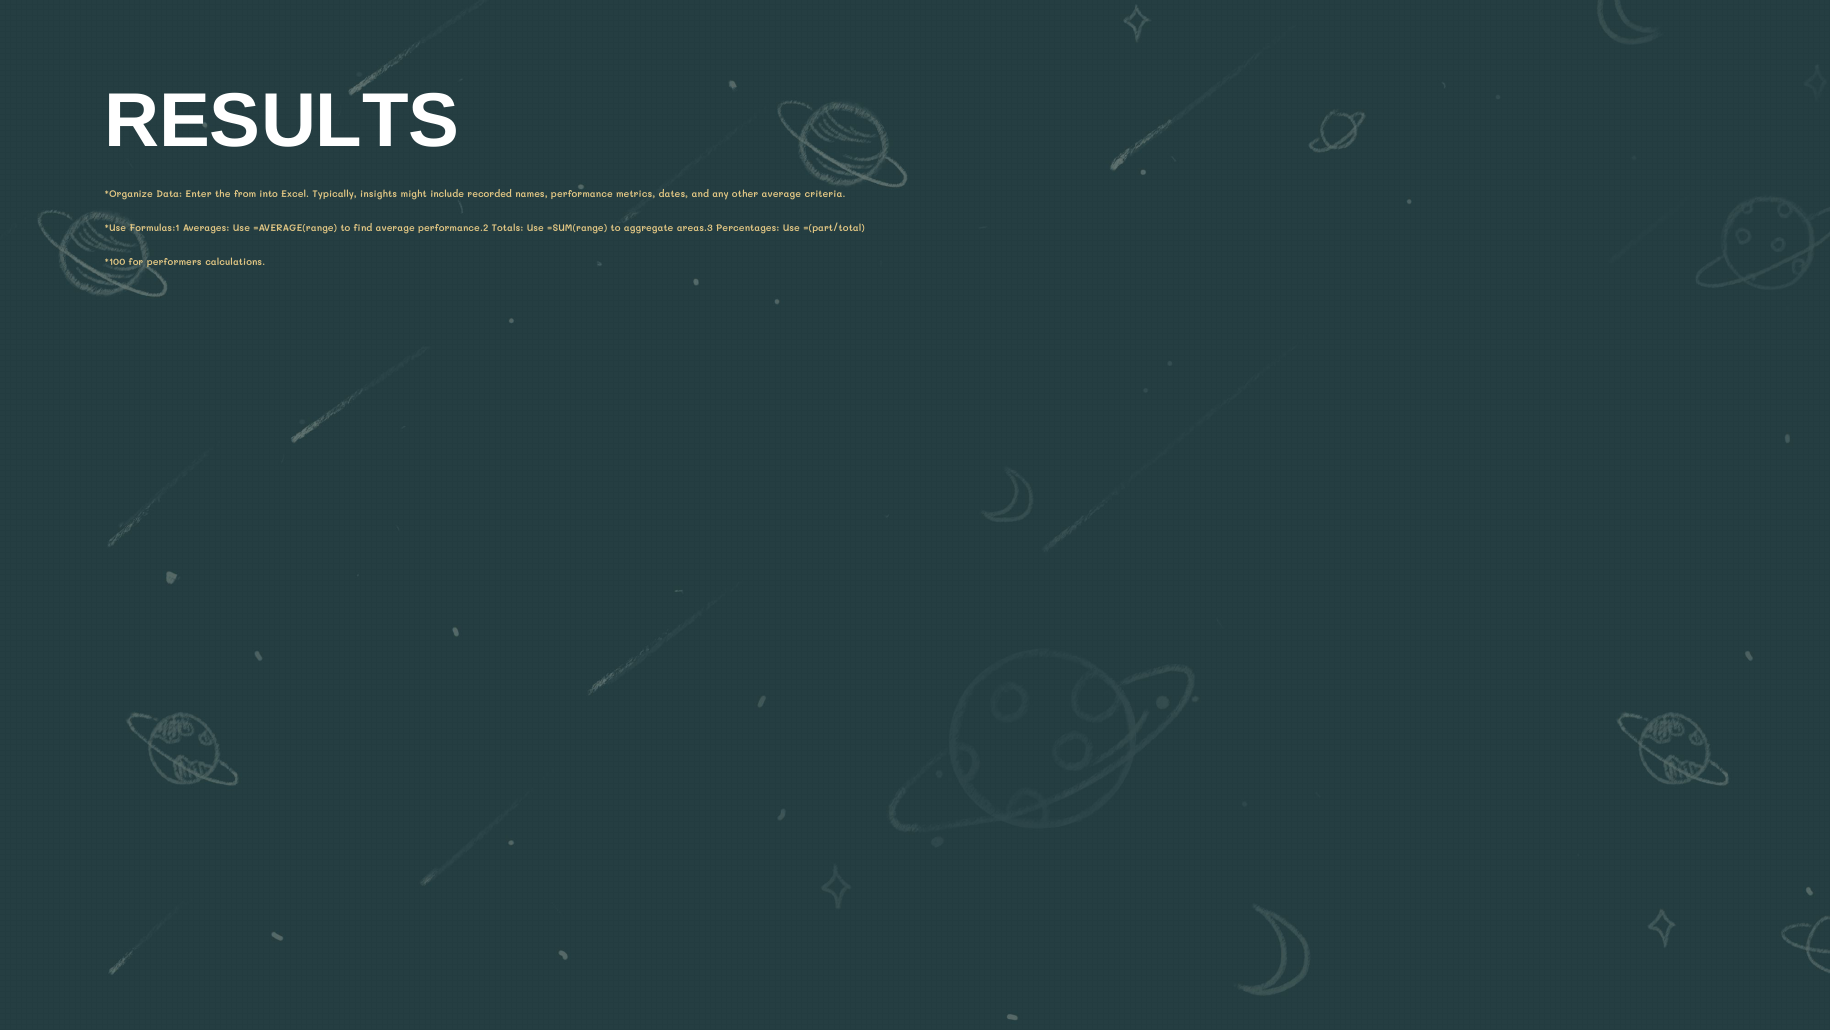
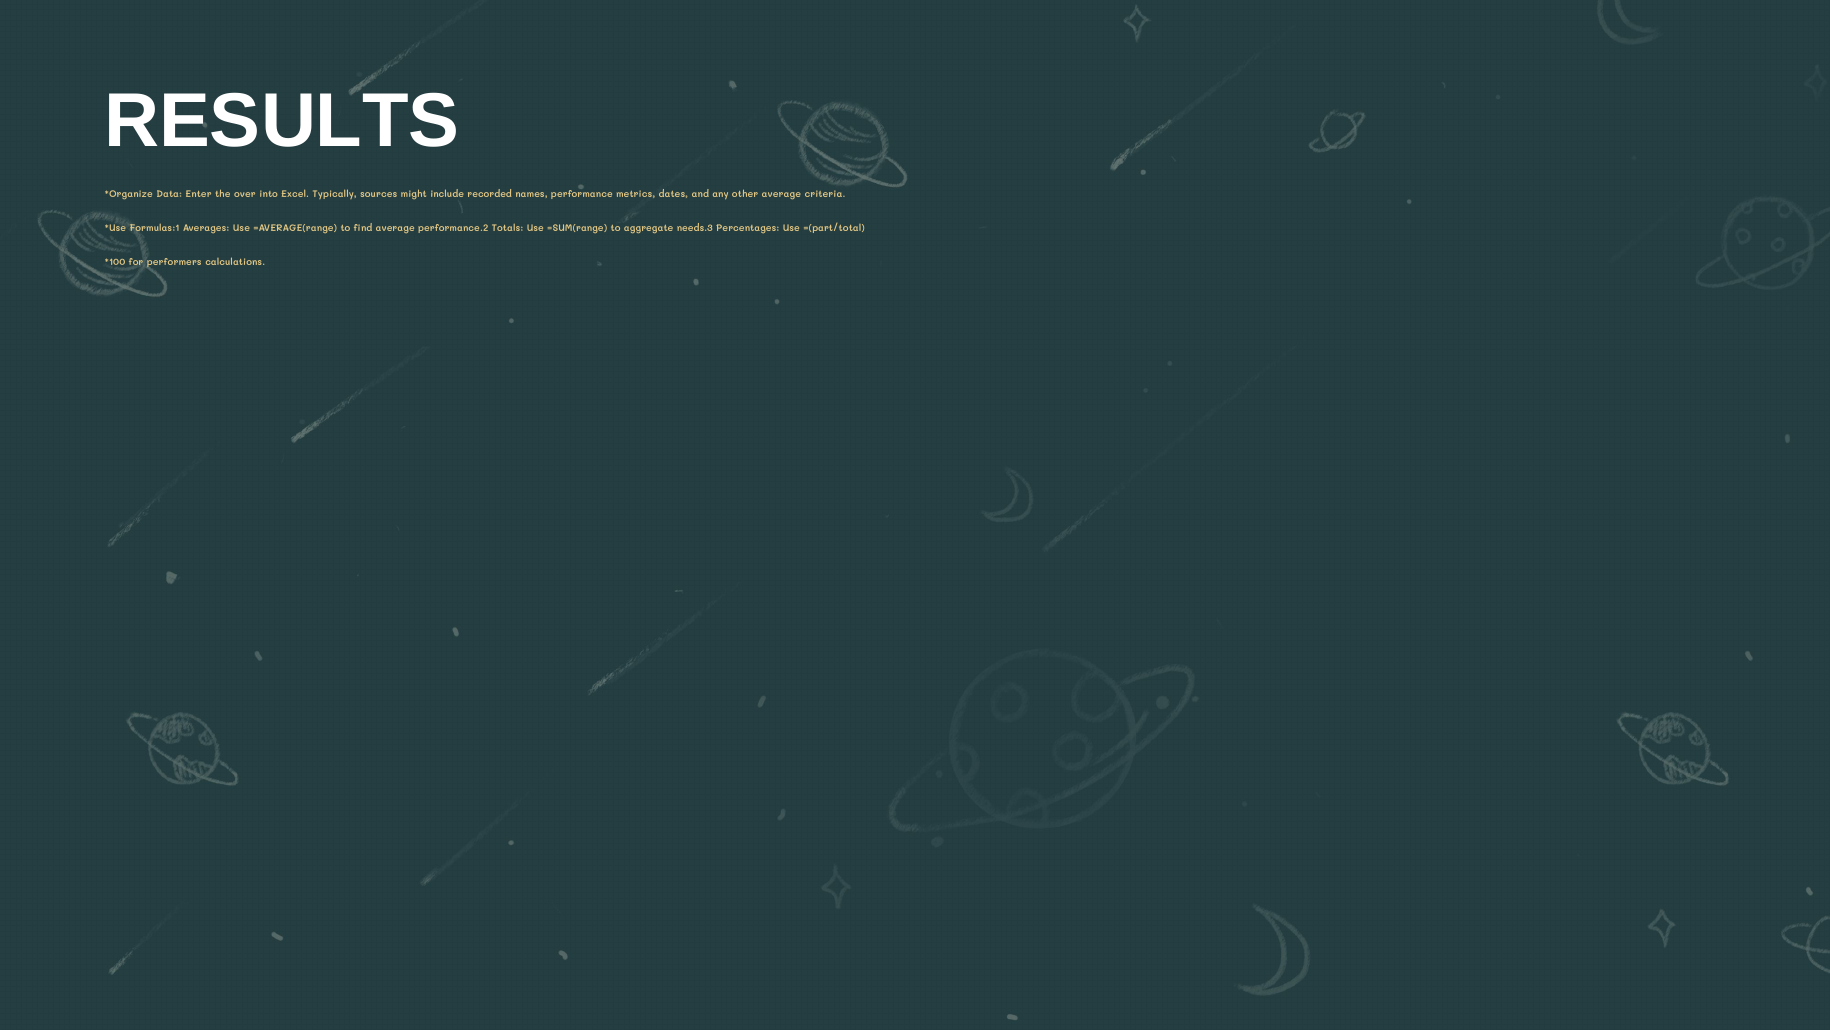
from: from -> over
insights: insights -> sources
areas.3: areas.3 -> needs.3
